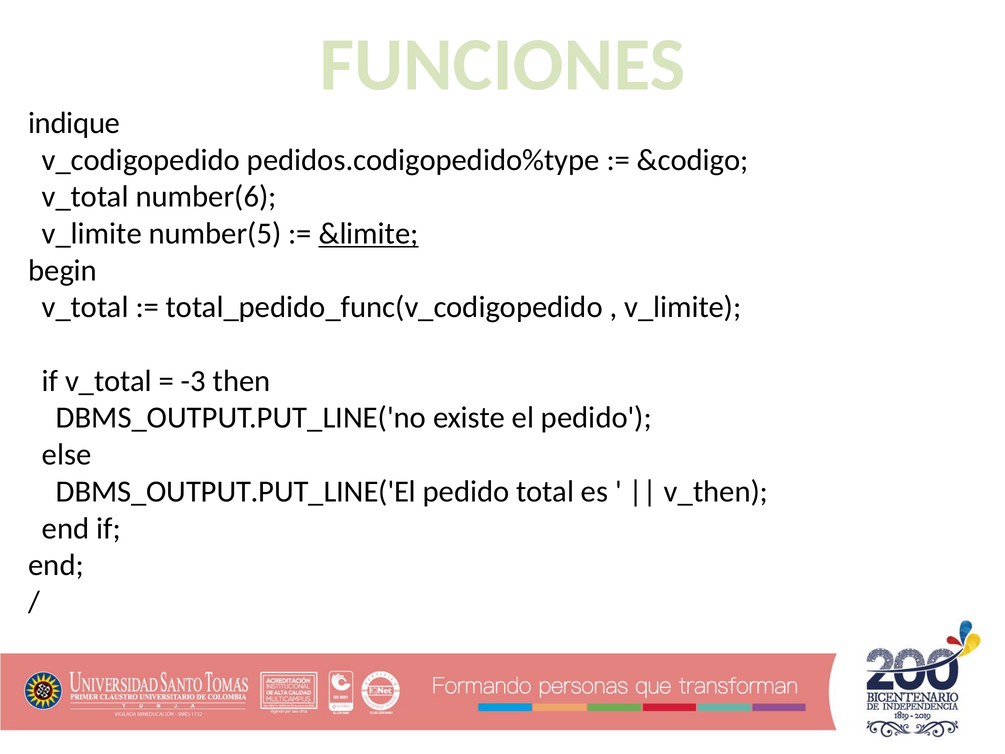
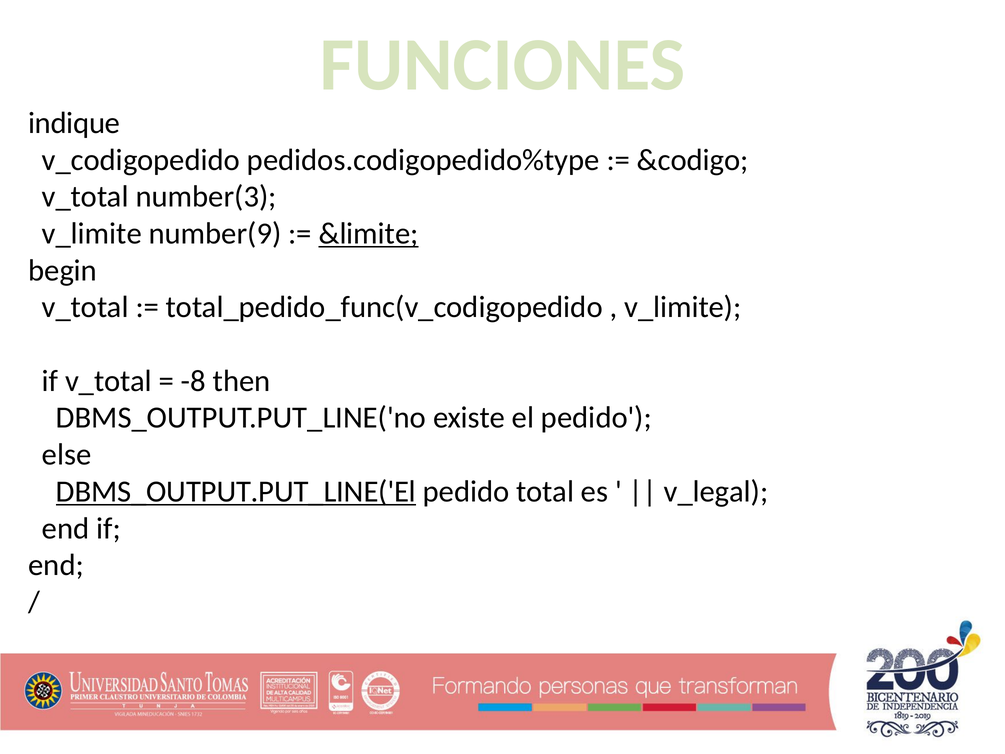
number(6: number(6 -> number(3
number(5: number(5 -> number(9
-3: -3 -> -8
DBMS_OUTPUT.PUT_LINE('El underline: none -> present
v_then: v_then -> v_legal
